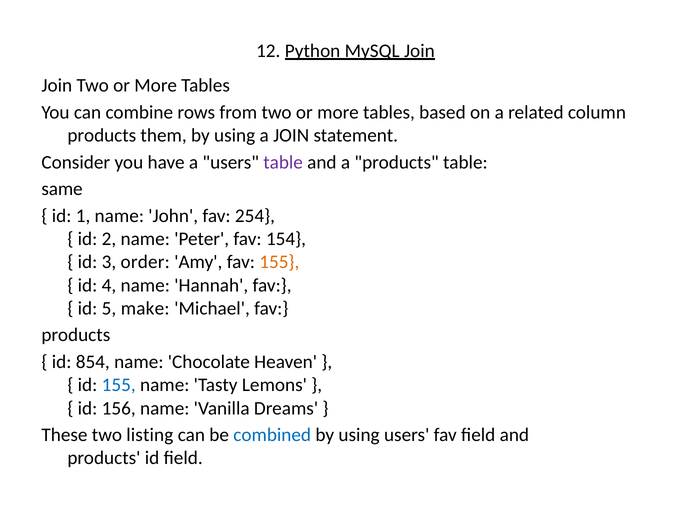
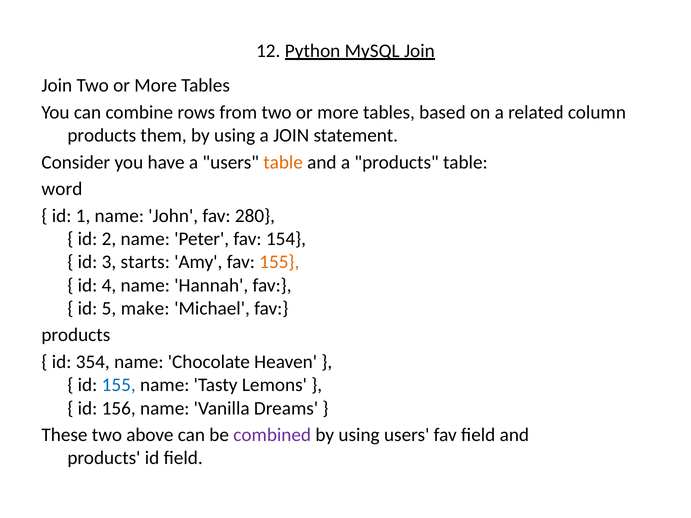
table at (283, 162) colour: purple -> orange
same: same -> word
254: 254 -> 280
order: order -> starts
854: 854 -> 354
listing: listing -> above
combined colour: blue -> purple
